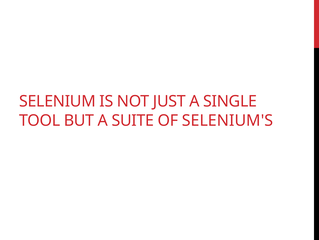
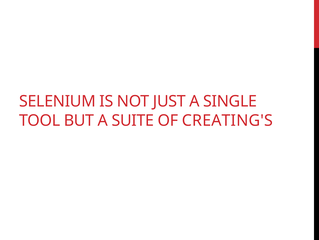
SELENIUM'S: SELENIUM'S -> CREATING'S
